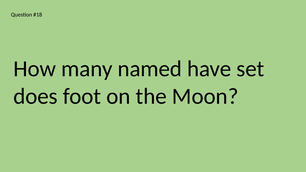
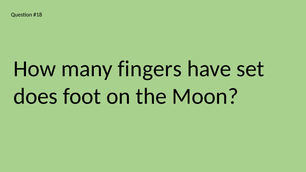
named: named -> fingers
